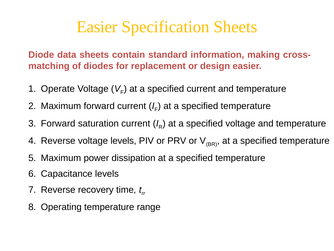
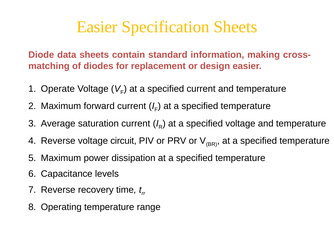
Forward at (58, 123): Forward -> Average
voltage levels: levels -> circuit
